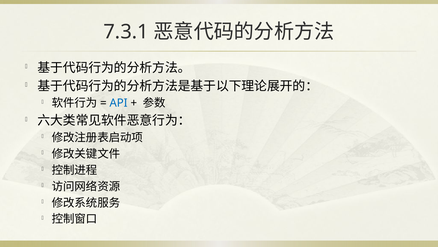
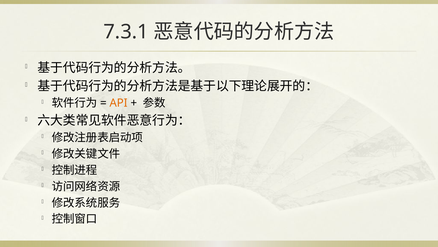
API colour: blue -> orange
